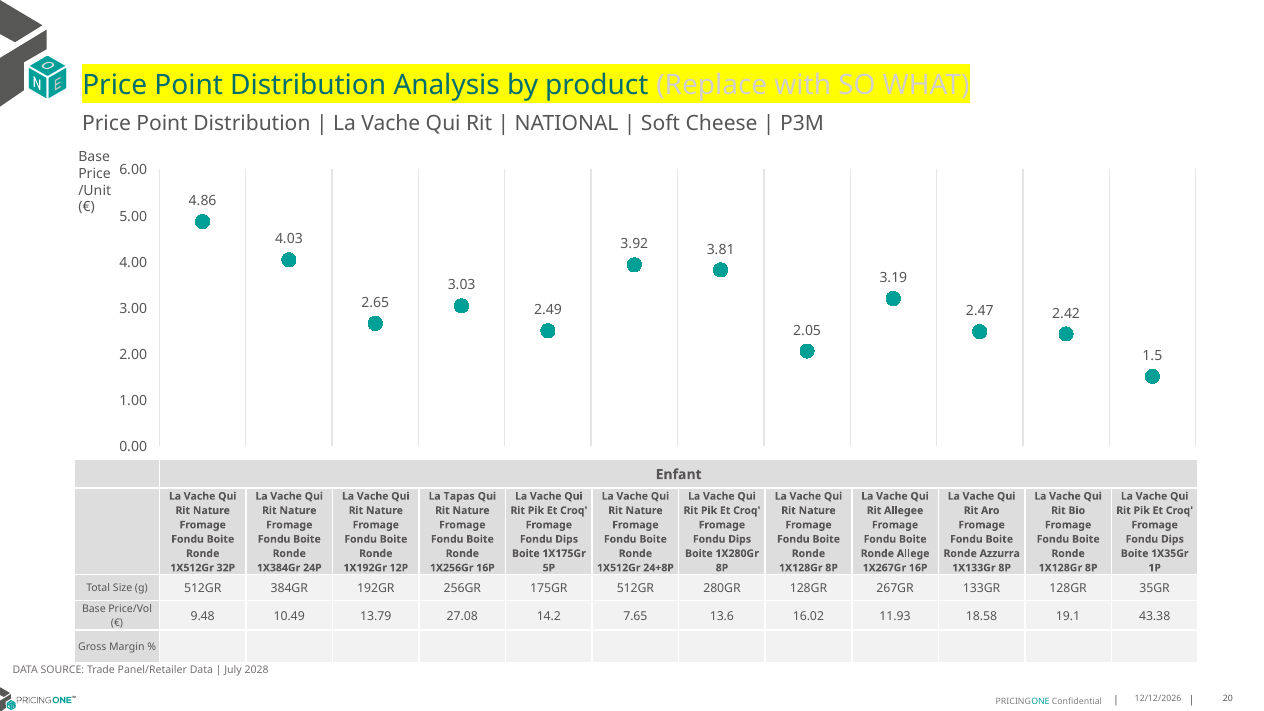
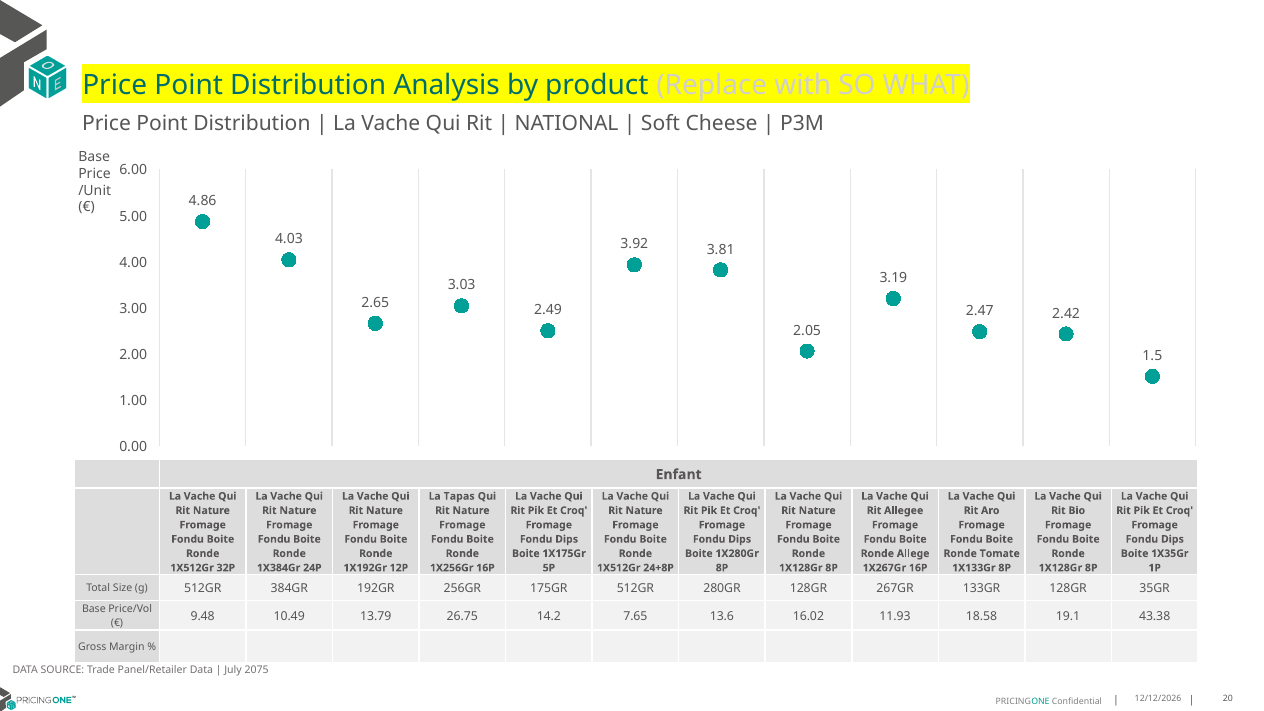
Azzurra: Azzurra -> Tomate
27.08: 27.08 -> 26.75
2028: 2028 -> 2075
